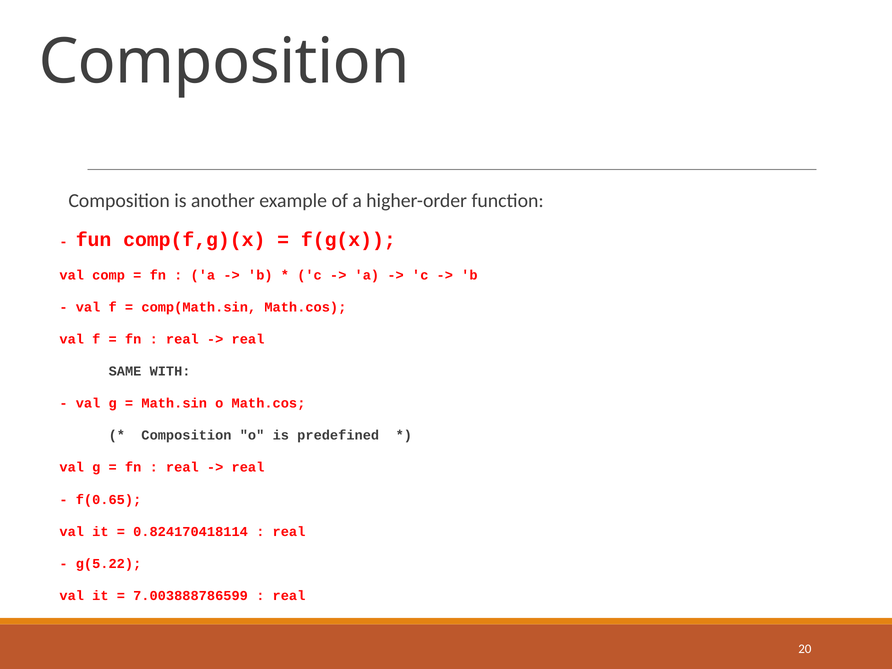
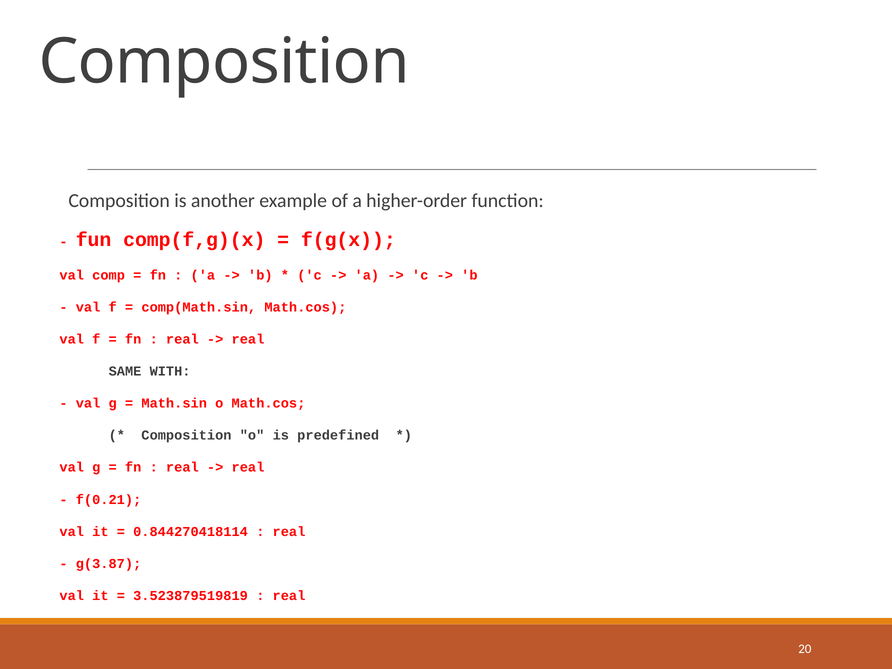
f(0.65: f(0.65 -> f(0.21
0.824170418114: 0.824170418114 -> 0.844270418114
g(5.22: g(5.22 -> g(3.87
7.003888786599: 7.003888786599 -> 3.523879519819
